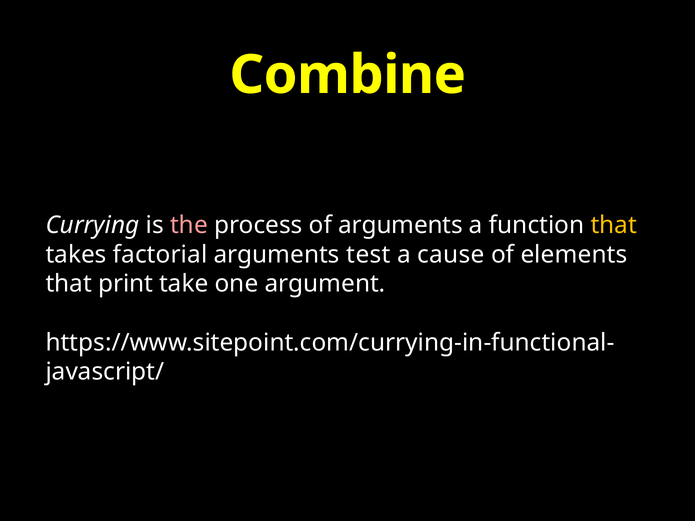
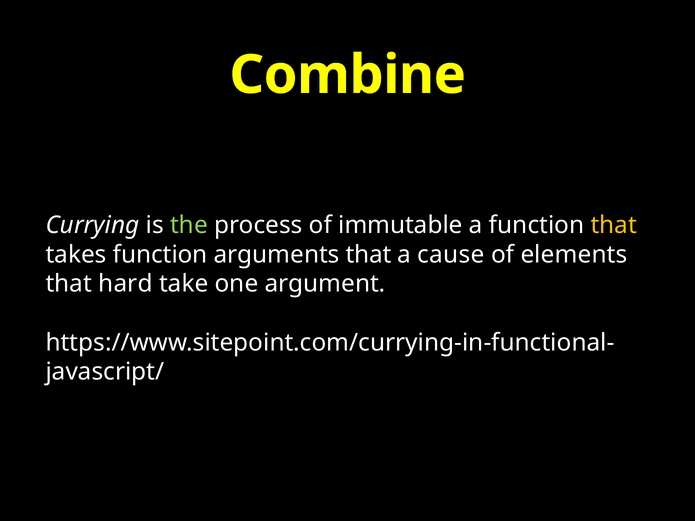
the colour: pink -> light green
of arguments: arguments -> immutable
takes factorial: factorial -> function
arguments test: test -> that
print: print -> hard
